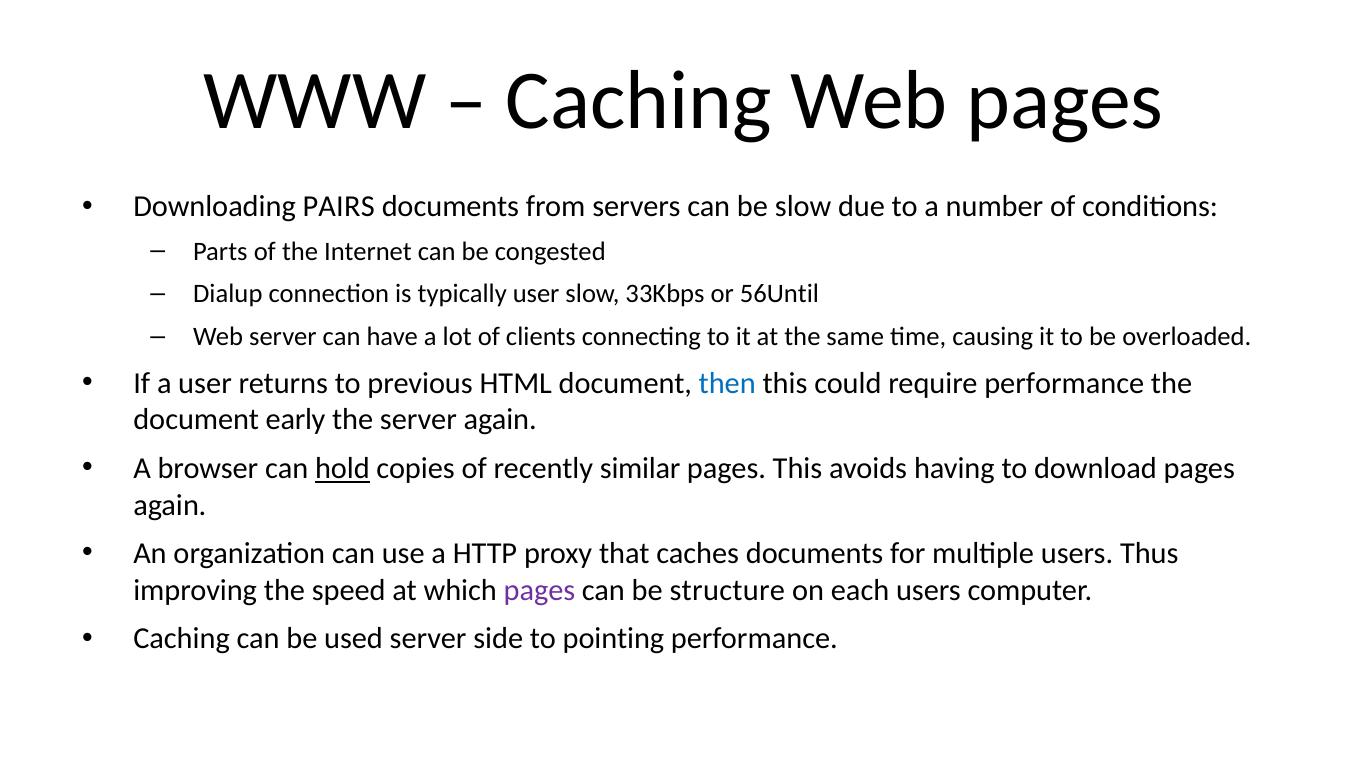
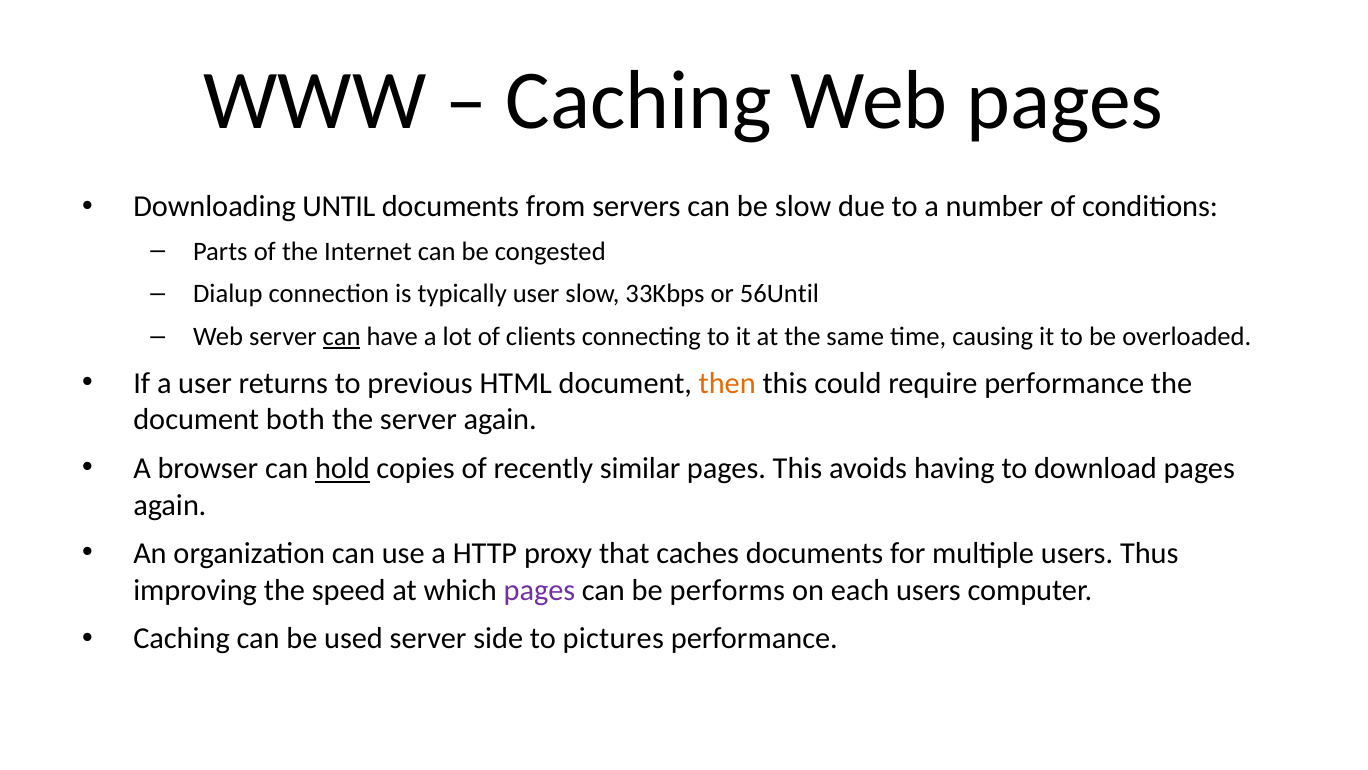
PAIRS: PAIRS -> UNTIL
can at (342, 337) underline: none -> present
then colour: blue -> orange
early: early -> both
structure: structure -> performs
pointing: pointing -> pictures
